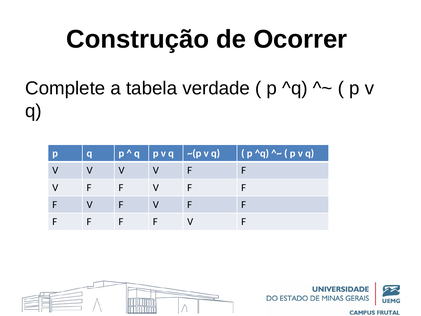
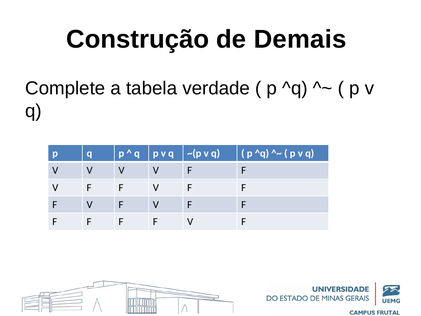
Ocorrer: Ocorrer -> Demais
